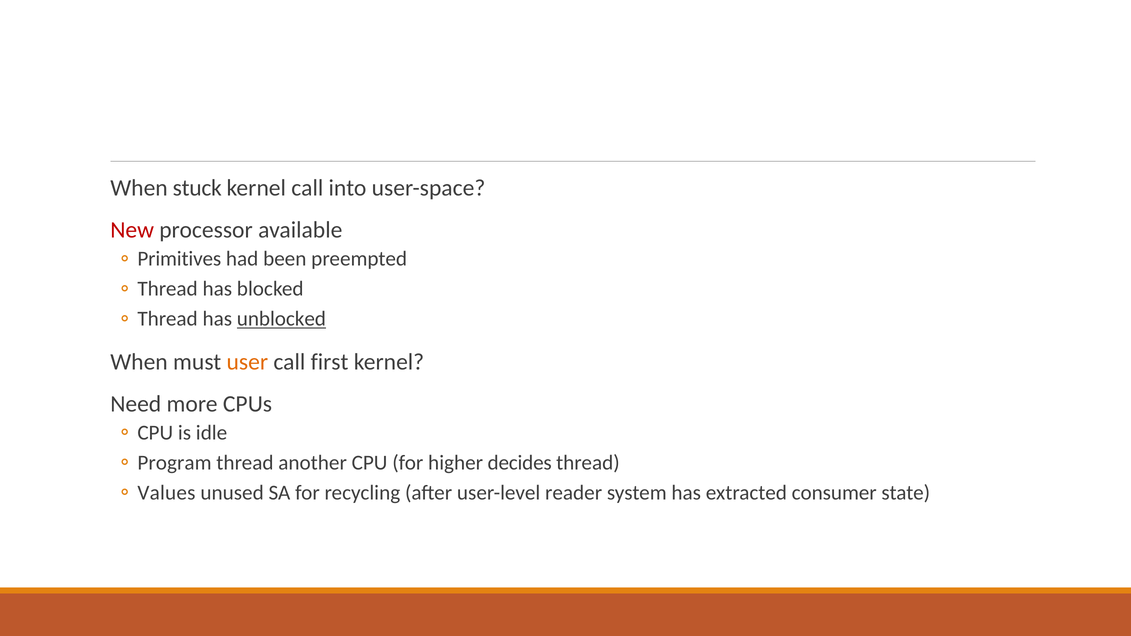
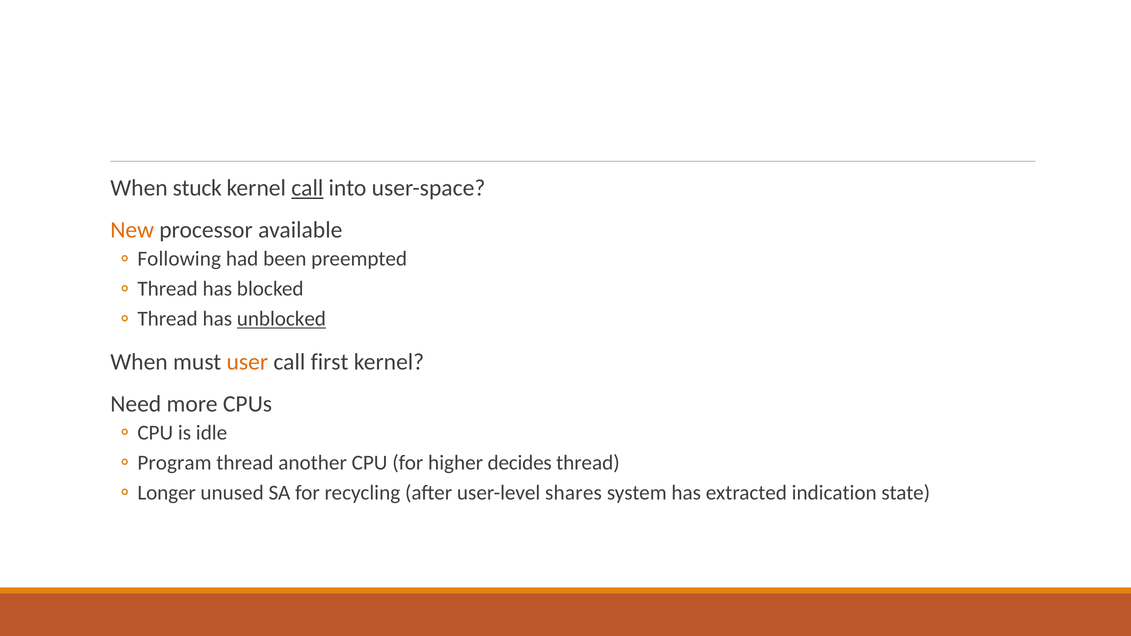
call at (307, 188) underline: none -> present
New colour: red -> orange
Primitives: Primitives -> Following
Values: Values -> Longer
reader: reader -> shares
consumer: consumer -> indication
